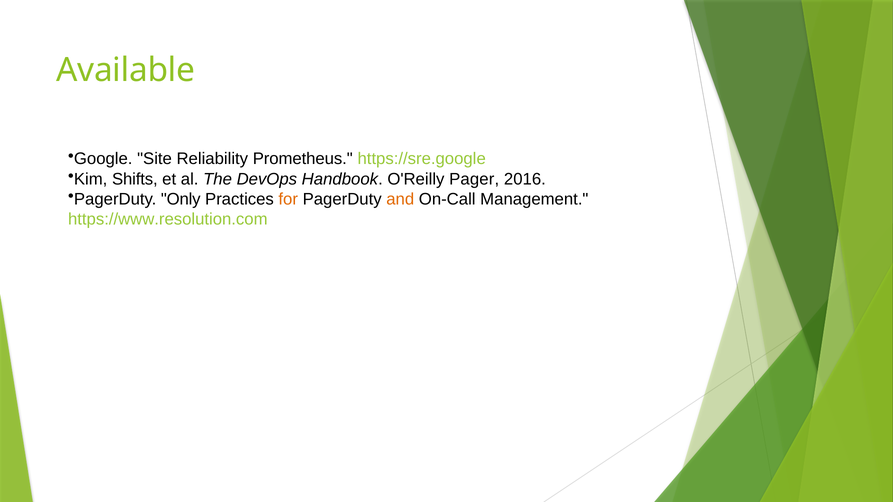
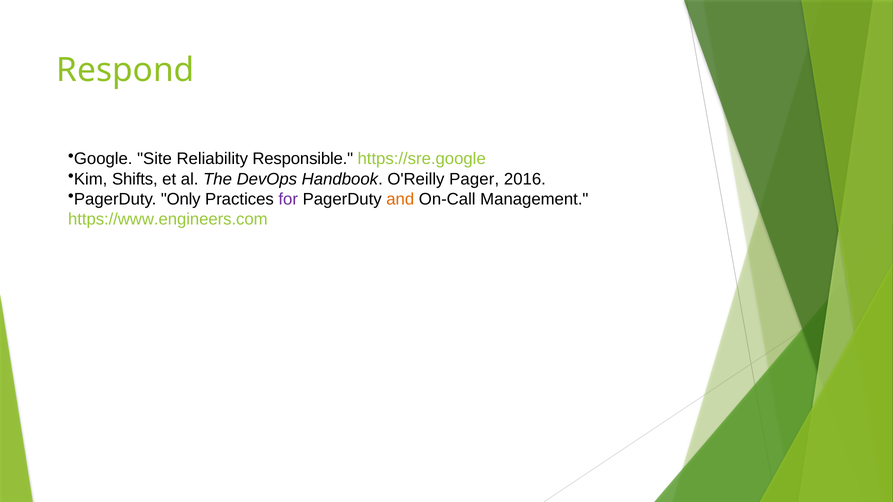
Available: Available -> Respond
Prometheus: Prometheus -> Responsible
for colour: orange -> purple
https://www.resolution.com: https://www.resolution.com -> https://www.engineers.com
